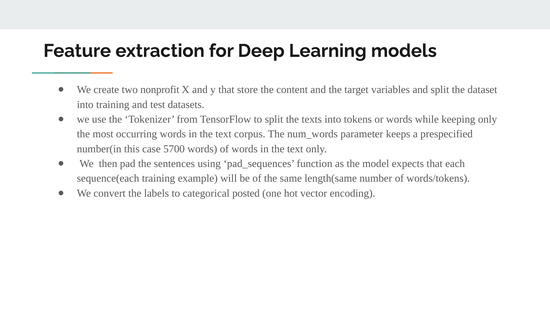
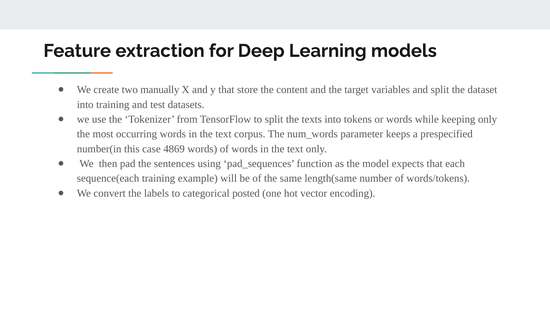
nonprofit: nonprofit -> manually
5700: 5700 -> 4869
